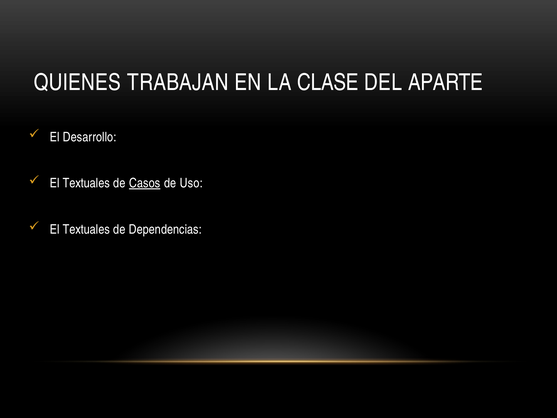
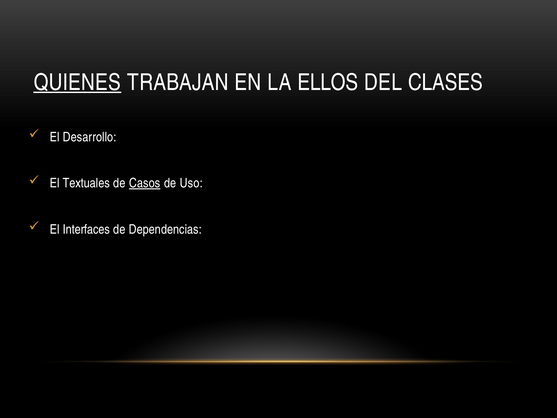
QUIENES underline: none -> present
CLASE: CLASE -> ELLOS
APARTE: APARTE -> CLASES
Textuales at (86, 229): Textuales -> Interfaces
